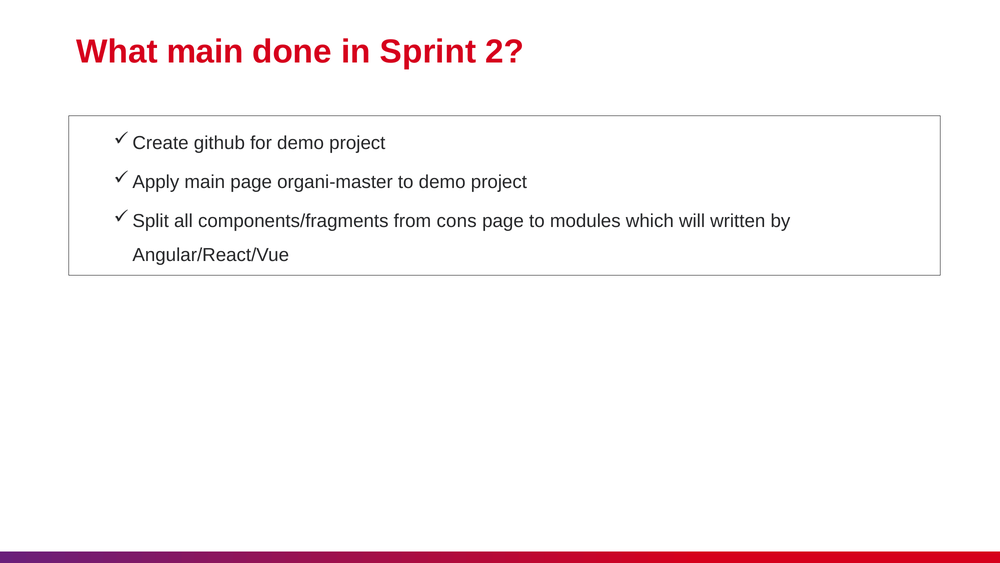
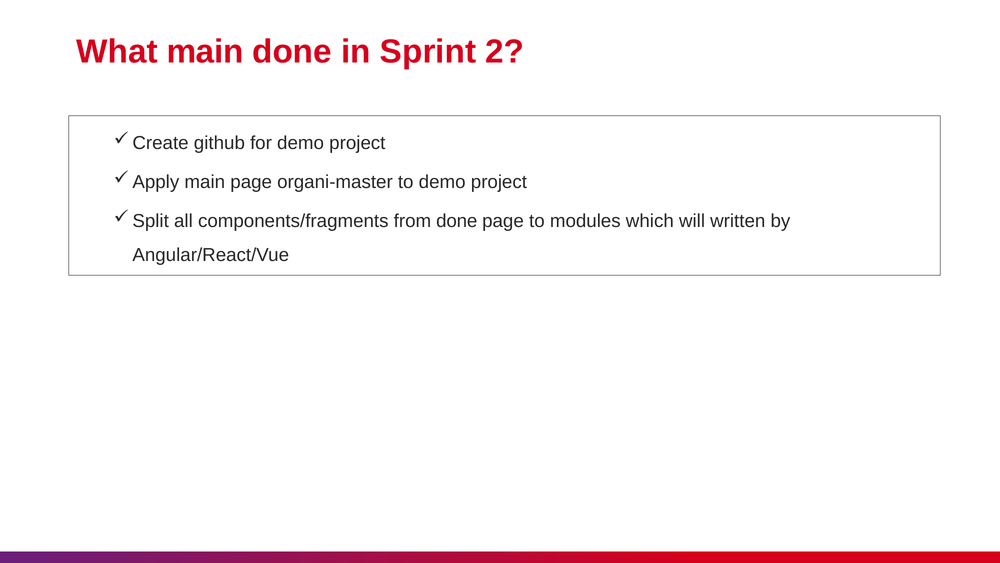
from cons: cons -> done
